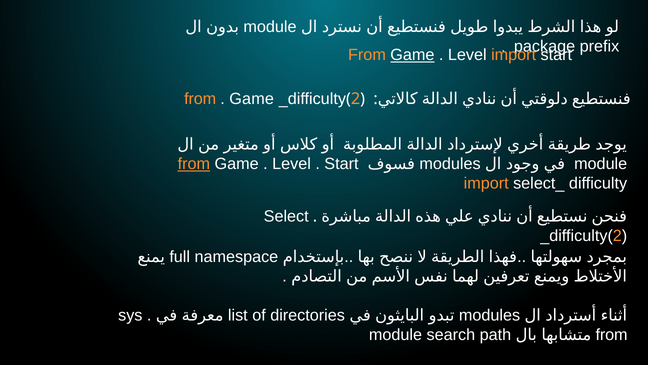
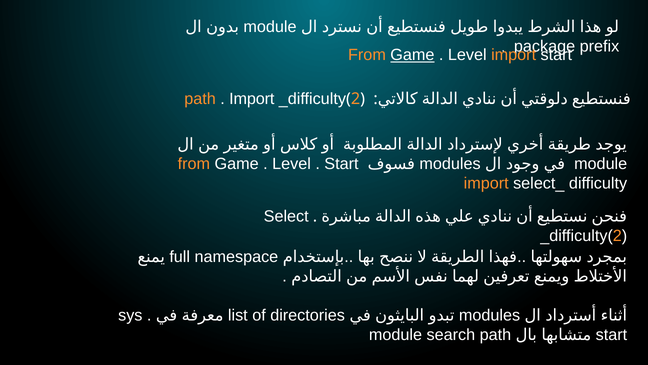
from at (200, 99): from -> path
Game at (252, 99): Game -> Import
from at (194, 164) underline: present -> none
from at (612, 334): from -> start
